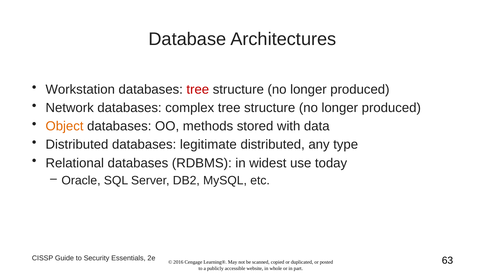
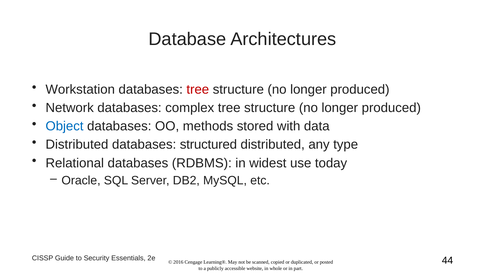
Object colour: orange -> blue
legitimate: legitimate -> structured
63: 63 -> 44
